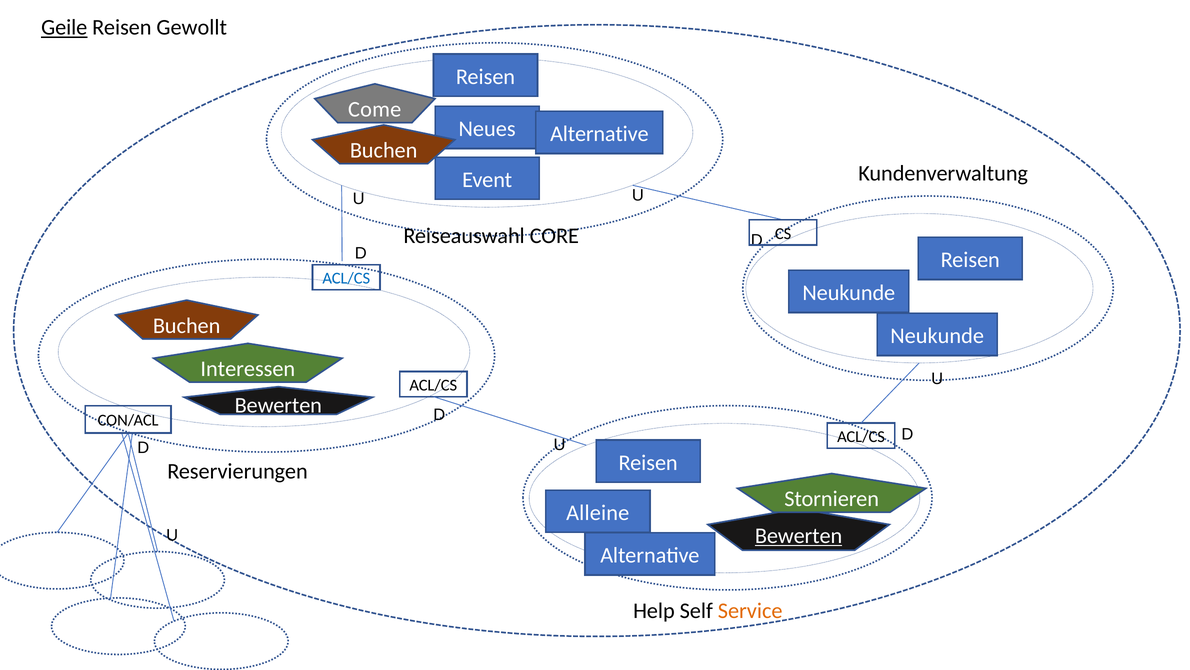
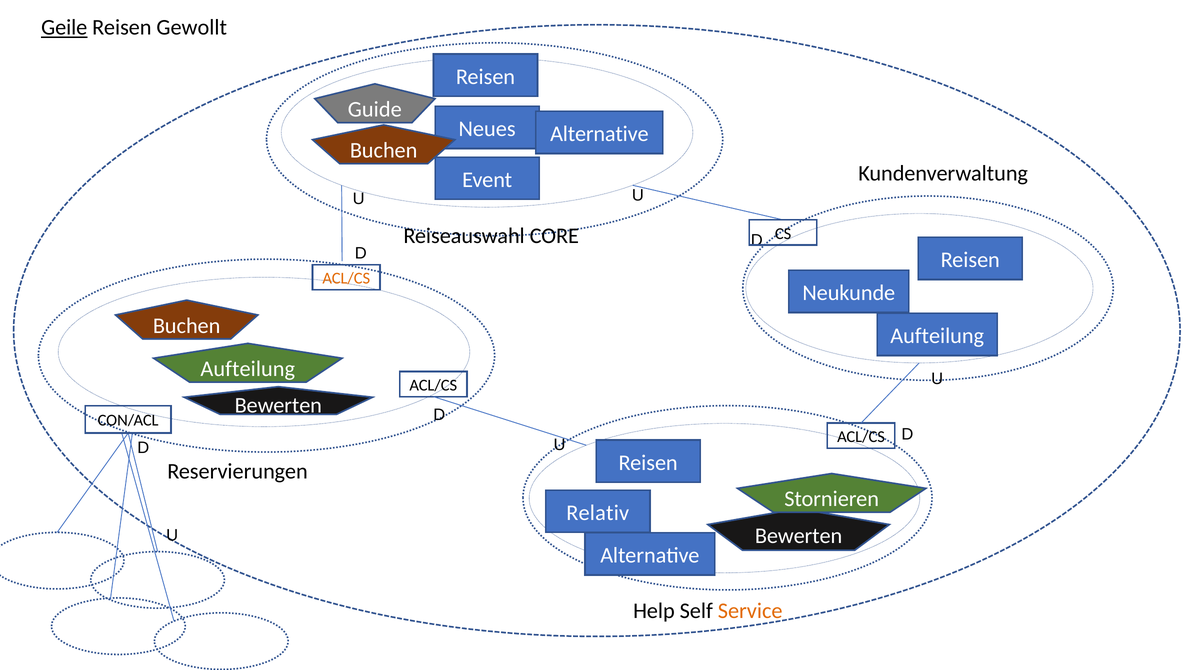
Come: Come -> Guide
ACL/CS at (346, 278) colour: blue -> orange
Neukunde at (937, 336): Neukunde -> Aufteilung
Interessen at (248, 369): Interessen -> Aufteilung
Alleine: Alleine -> Relativ
Bewerten at (799, 535) underline: present -> none
